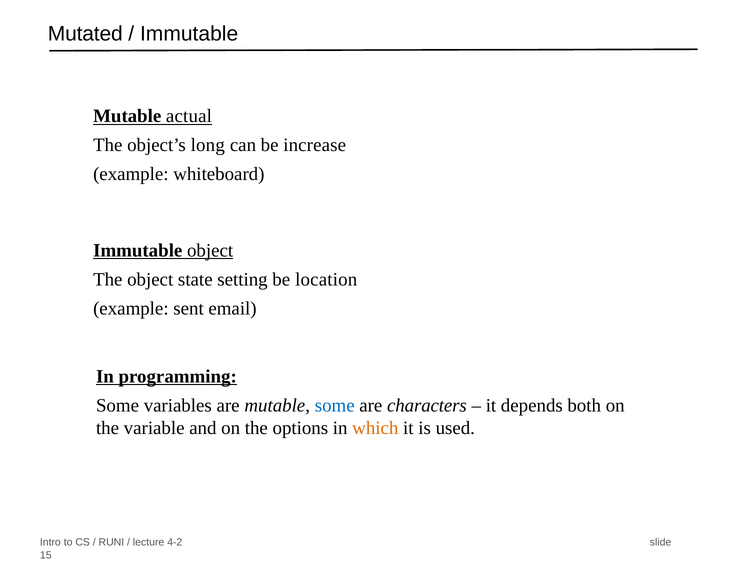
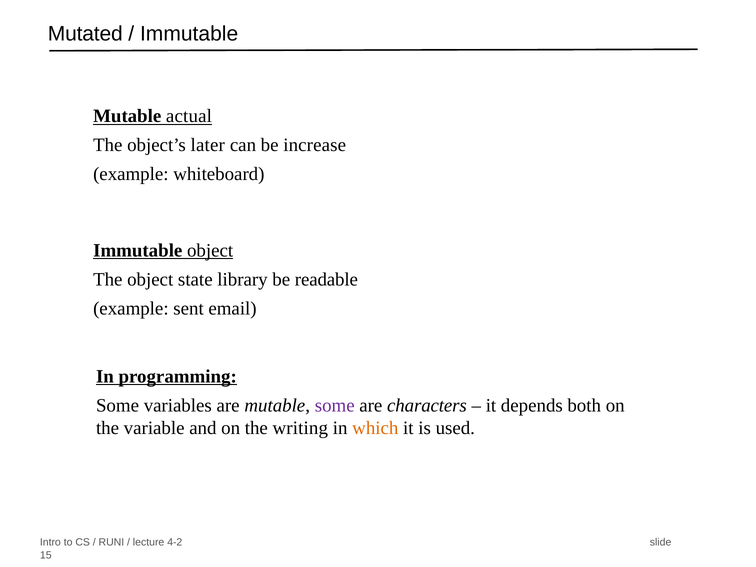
long: long -> later
setting: setting -> library
location: location -> readable
some at (335, 405) colour: blue -> purple
options: options -> writing
